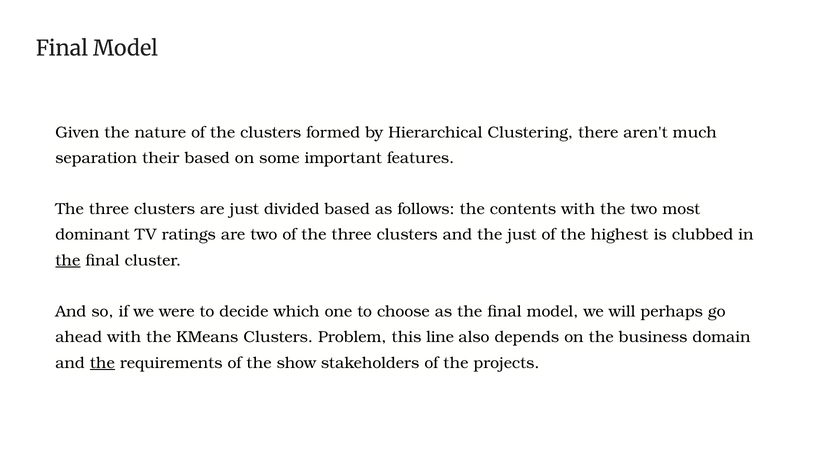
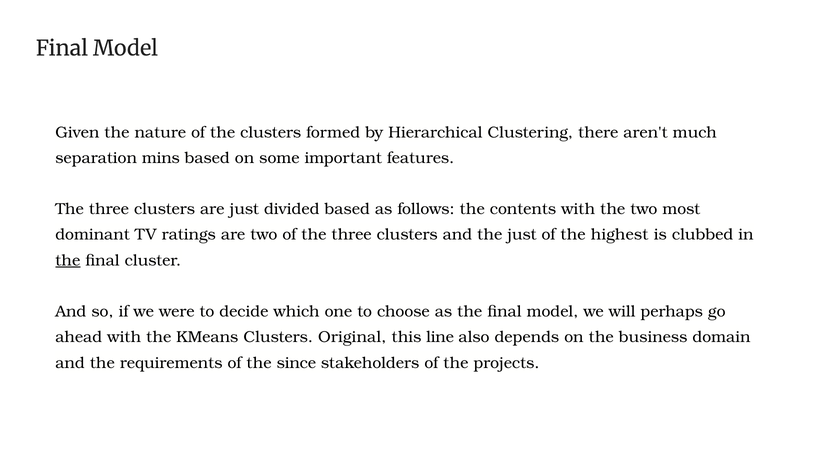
their: their -> mins
Problem: Problem -> Original
the at (102, 363) underline: present -> none
show: show -> since
